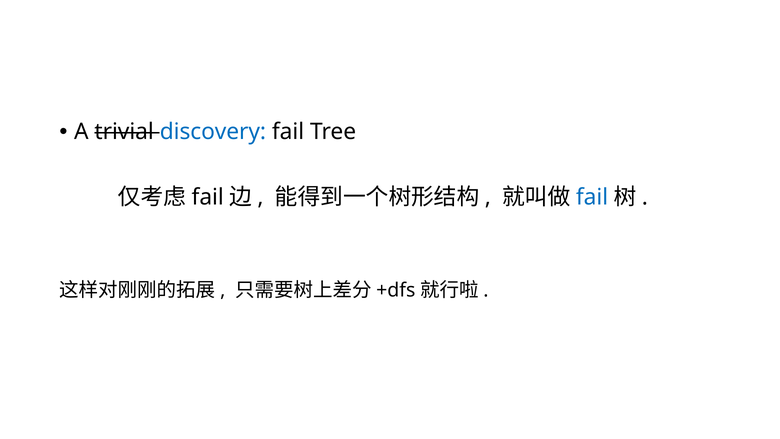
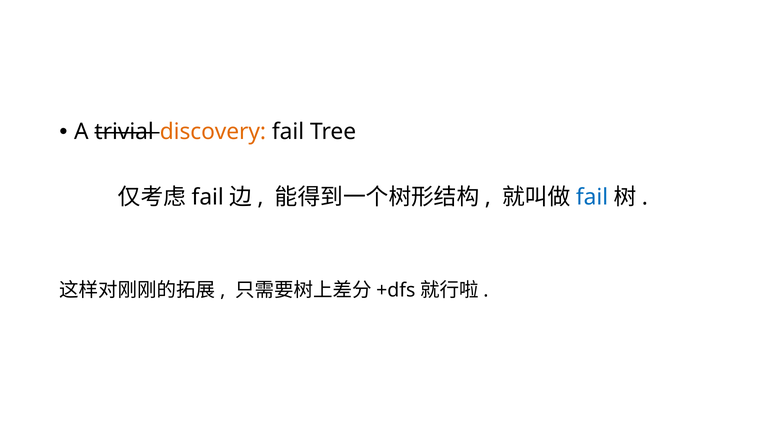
discovery colour: blue -> orange
